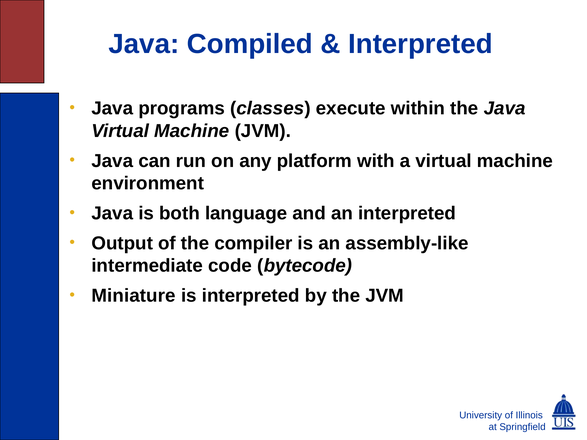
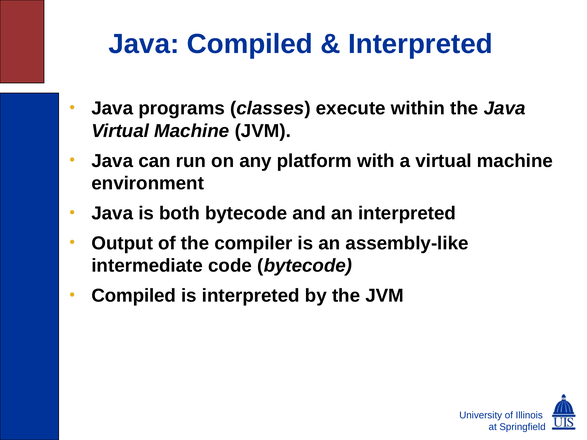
both language: language -> bytecode
Miniature at (134, 296): Miniature -> Compiled
